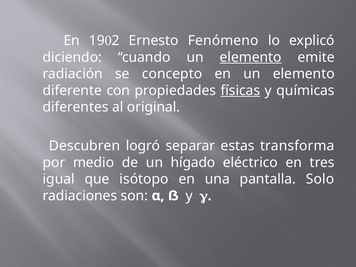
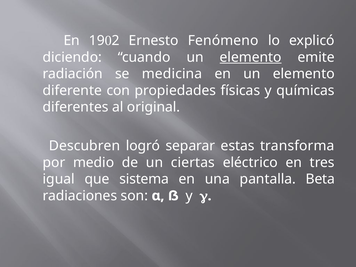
concepto: concepto -> medicina
físicas underline: present -> none
hígado: hígado -> ciertas
isótopo: isótopo -> sistema
Solo: Solo -> Beta
